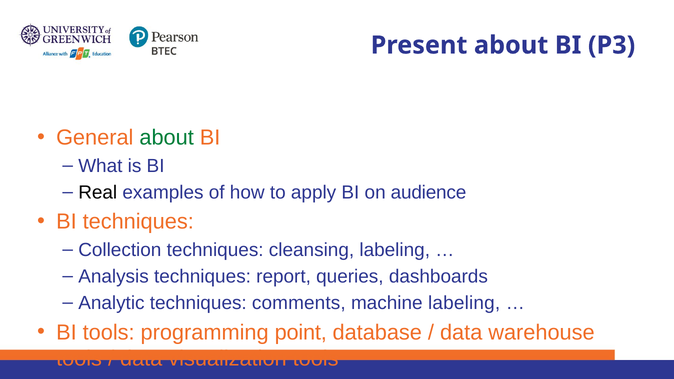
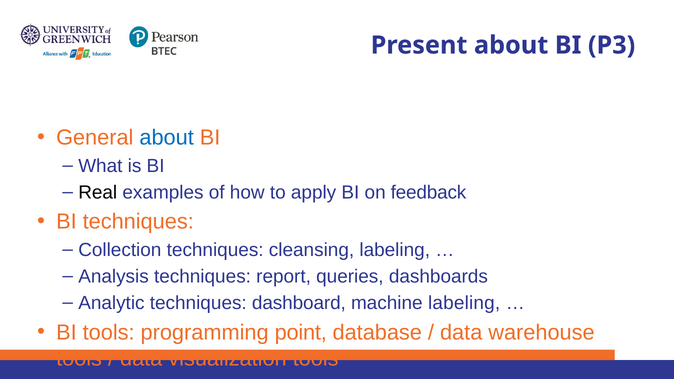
about at (167, 138) colour: green -> blue
audience: audience -> feedback
comments: comments -> dashboard
